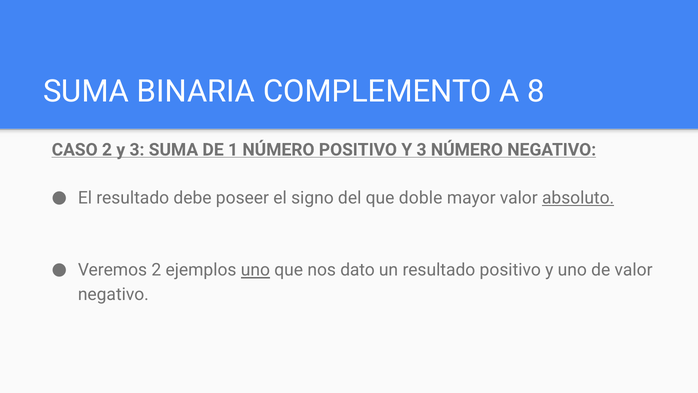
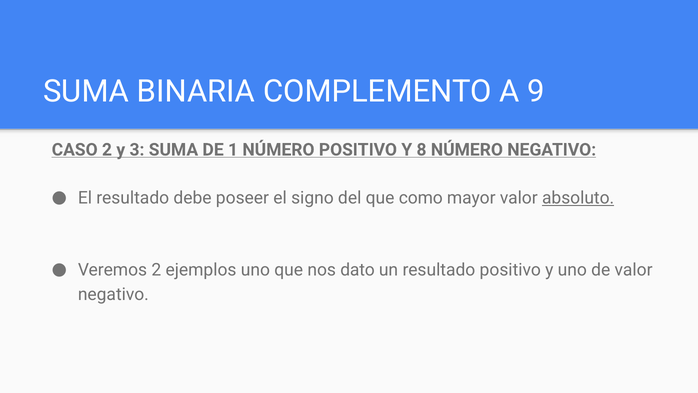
8: 8 -> 9
POSITIVO Y 3: 3 -> 8
doble: doble -> como
uno at (255, 270) underline: present -> none
